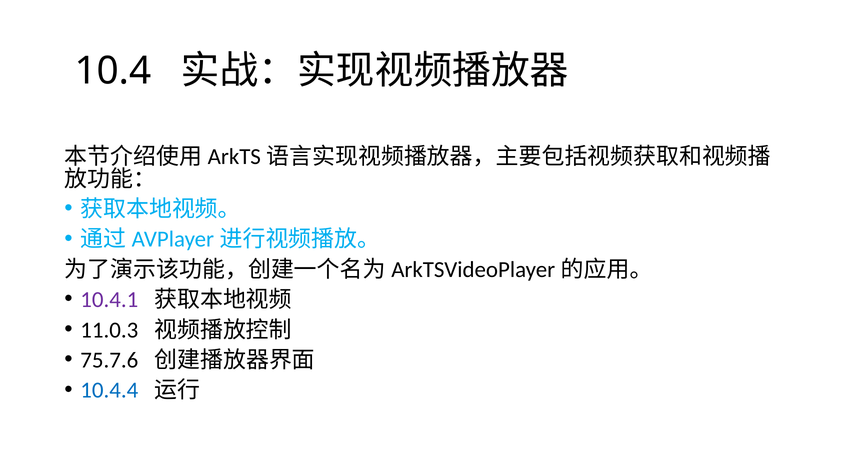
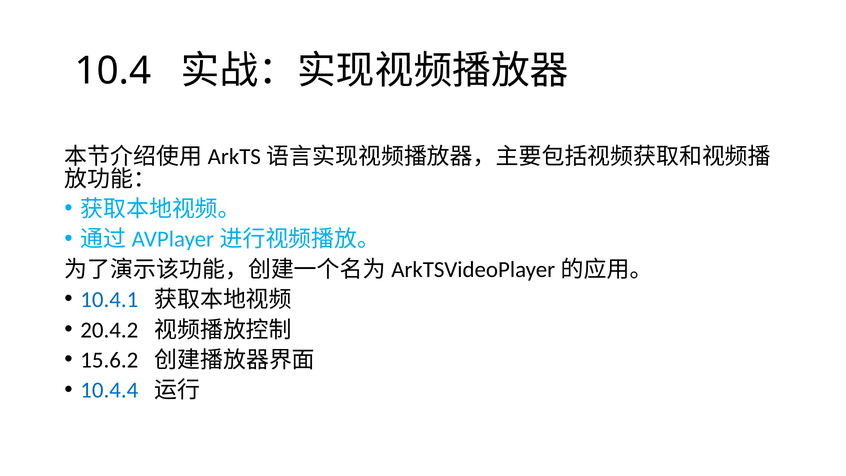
10.4.1 colour: purple -> blue
11.0.3: 11.0.3 -> 20.4.2
75.7.6: 75.7.6 -> 15.6.2
